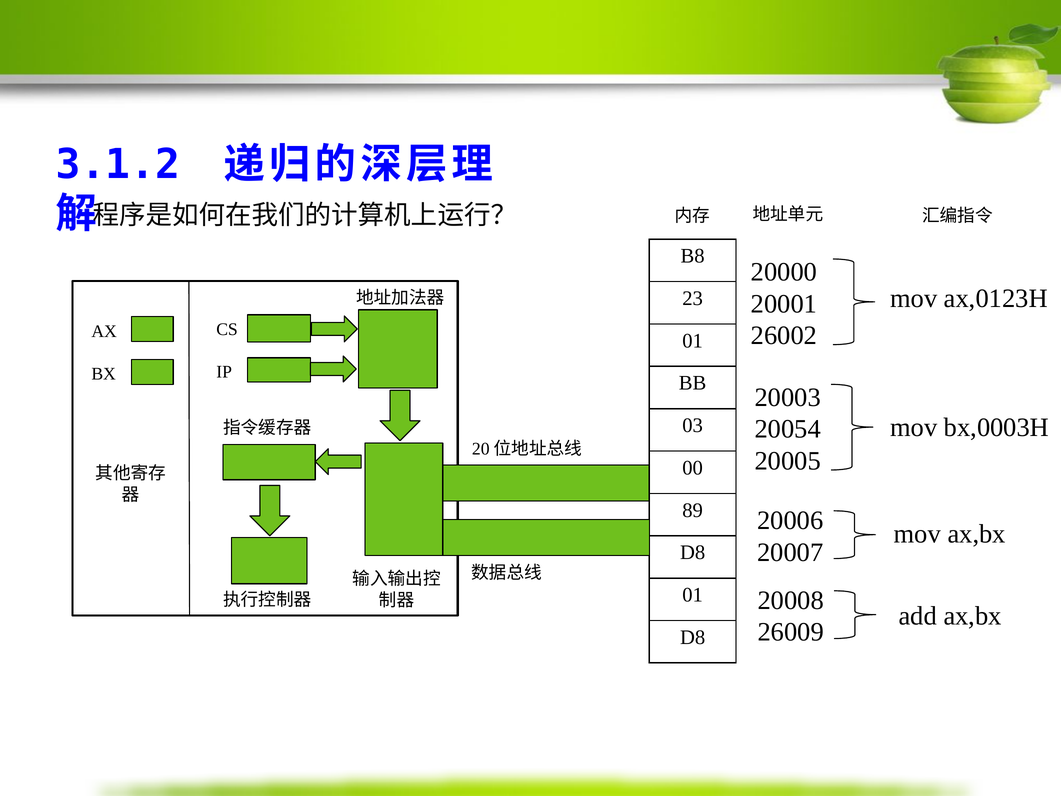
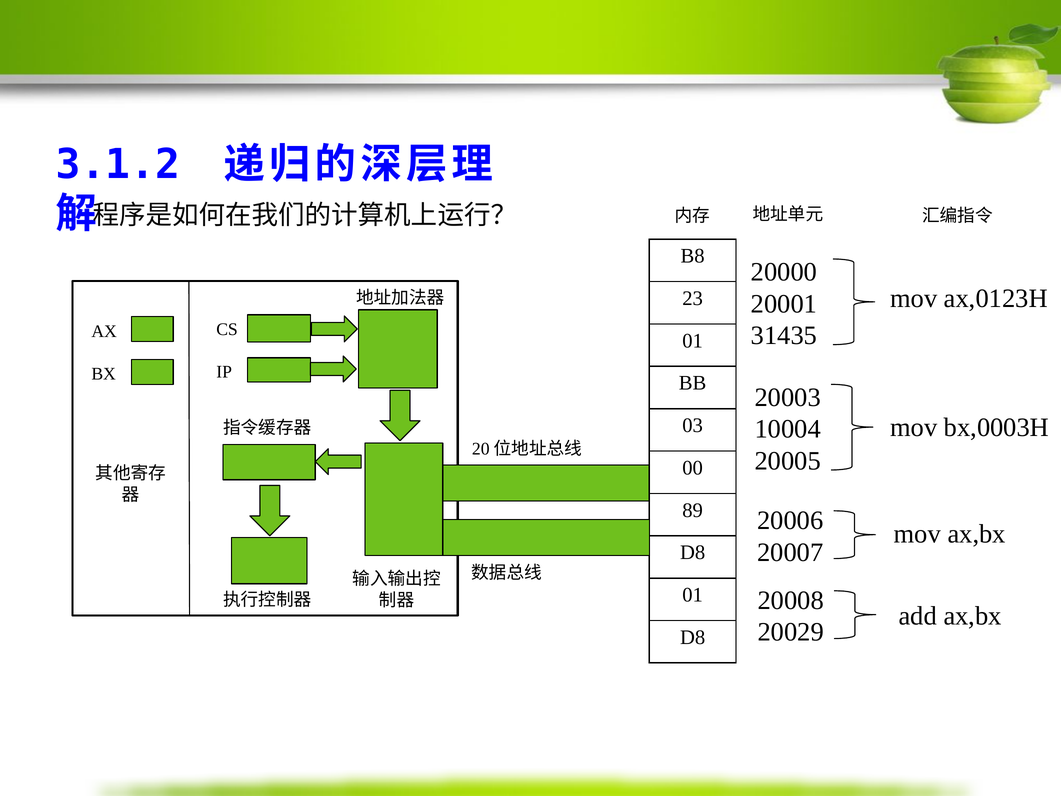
26002: 26002 -> 31435
20054: 20054 -> 10004
26009: 26009 -> 20029
